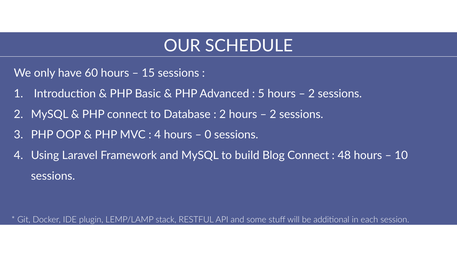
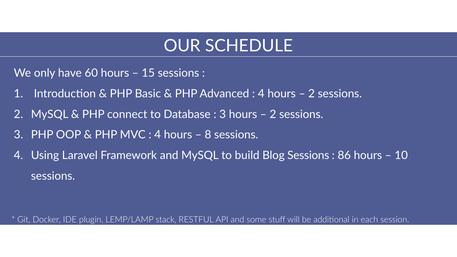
5 at (261, 94): 5 -> 4
2 at (223, 114): 2 -> 3
0: 0 -> 8
Blog Connect: Connect -> Sessions
48: 48 -> 86
